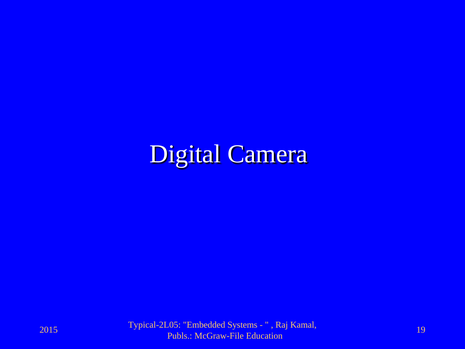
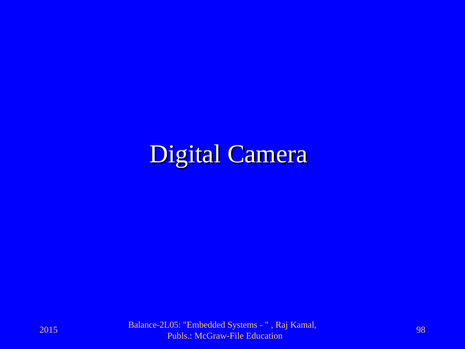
Typical-2L05: Typical-2L05 -> Balance-2L05
19: 19 -> 98
